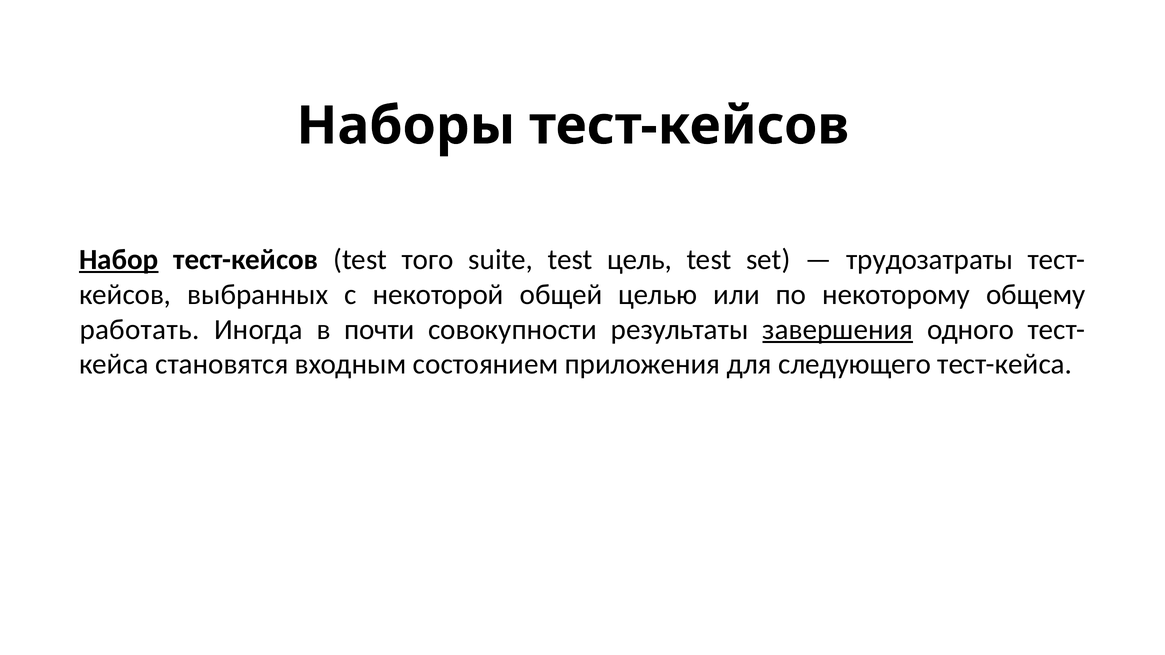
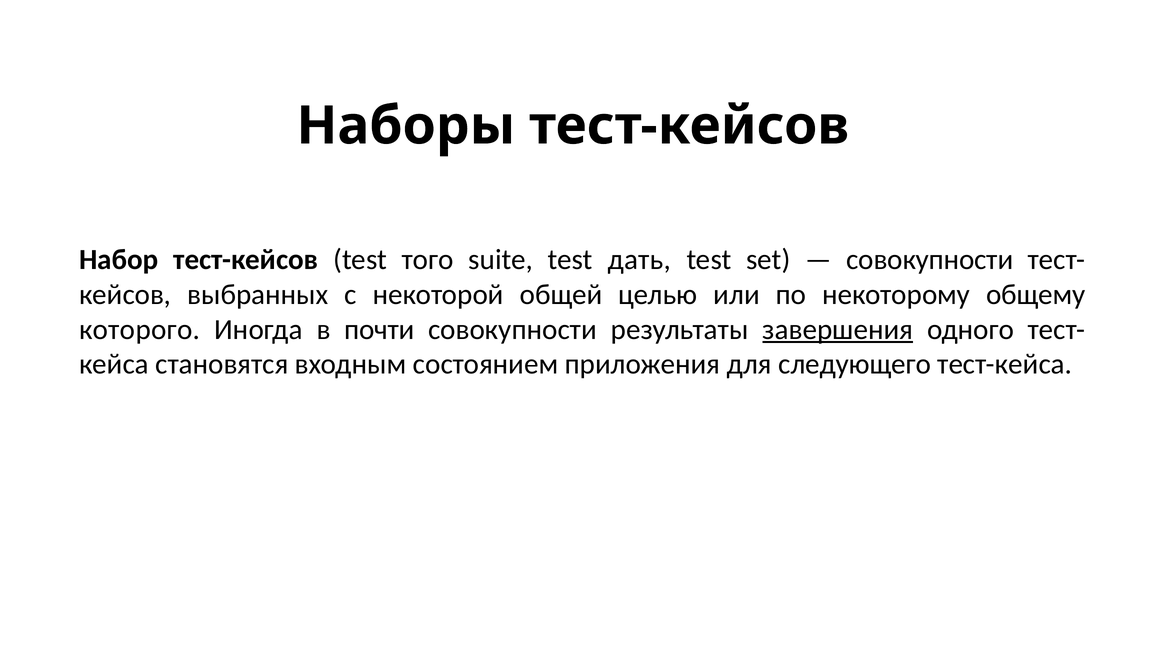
Набор underline: present -> none
цель: цель -> дать
трудозатраты at (930, 260): трудозатраты -> совокупности
работать: работать -> которого
